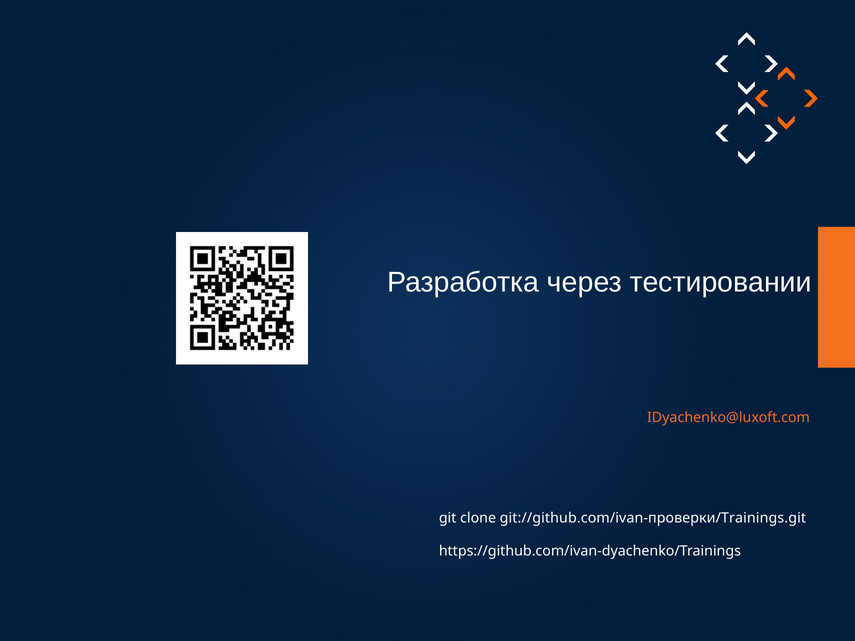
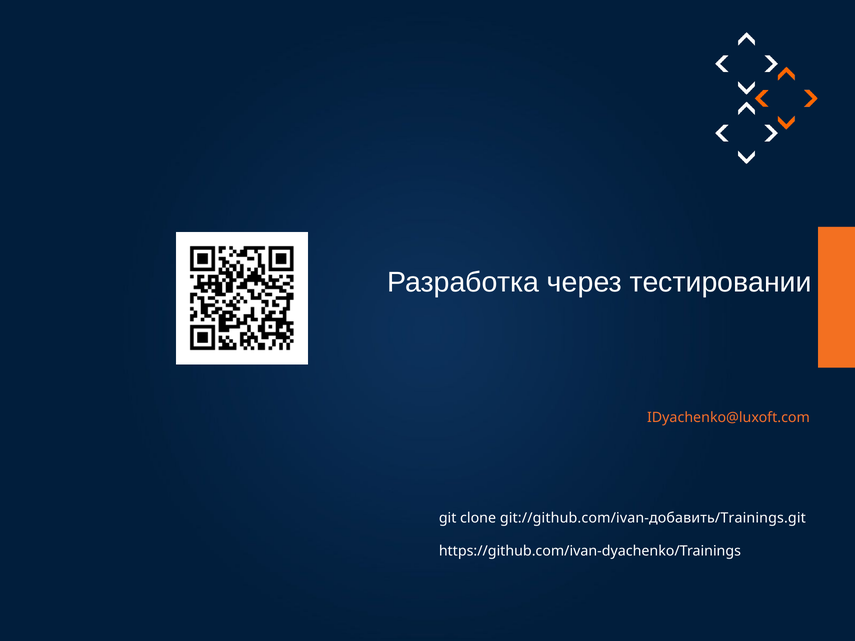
git://github.com/ivan-проверки/Trainings.git: git://github.com/ivan-проверки/Trainings.git -> git://github.com/ivan-добавить/Trainings.git
